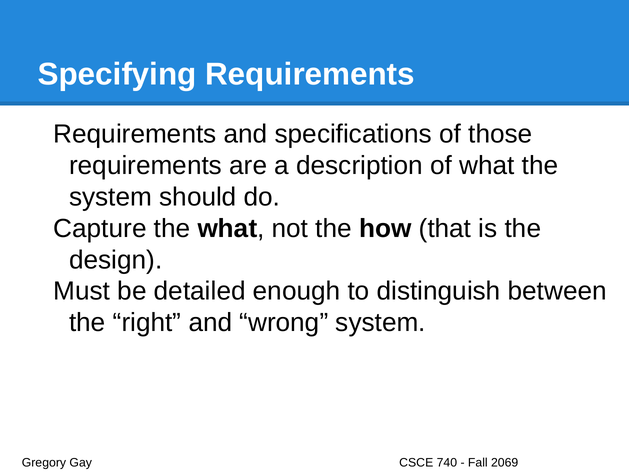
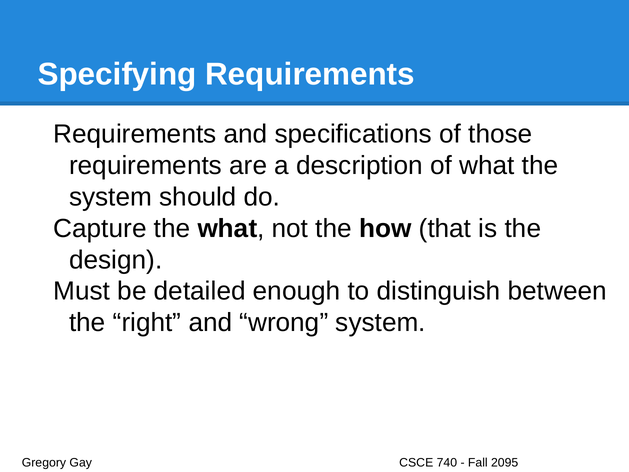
2069: 2069 -> 2095
